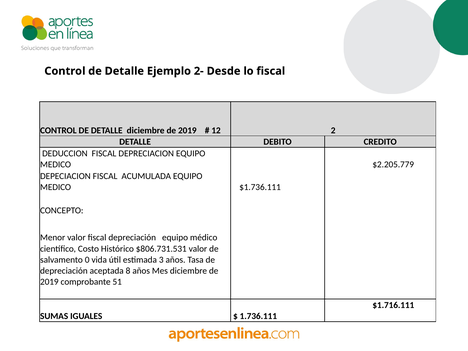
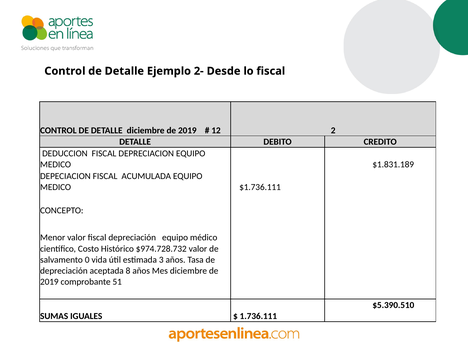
$2.205.779: $2.205.779 -> $1.831.189
$806.731.531: $806.731.531 -> $974.728.732
$1.716.111: $1.716.111 -> $5.390.510
